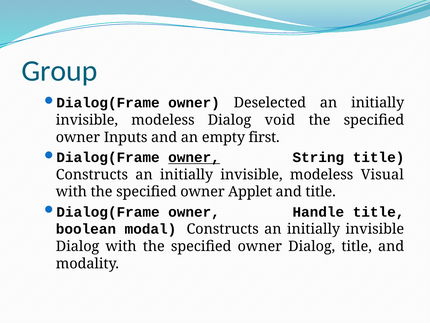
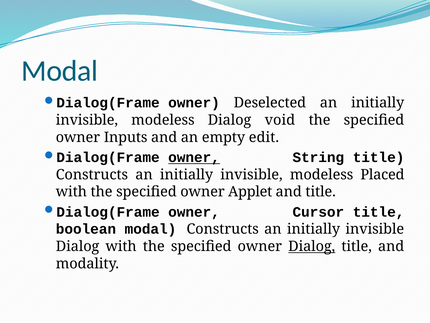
Group at (60, 71): Group -> Modal
first: first -> edit
Visual: Visual -> Placed
Handle: Handle -> Cursor
Dialog at (312, 246) underline: none -> present
